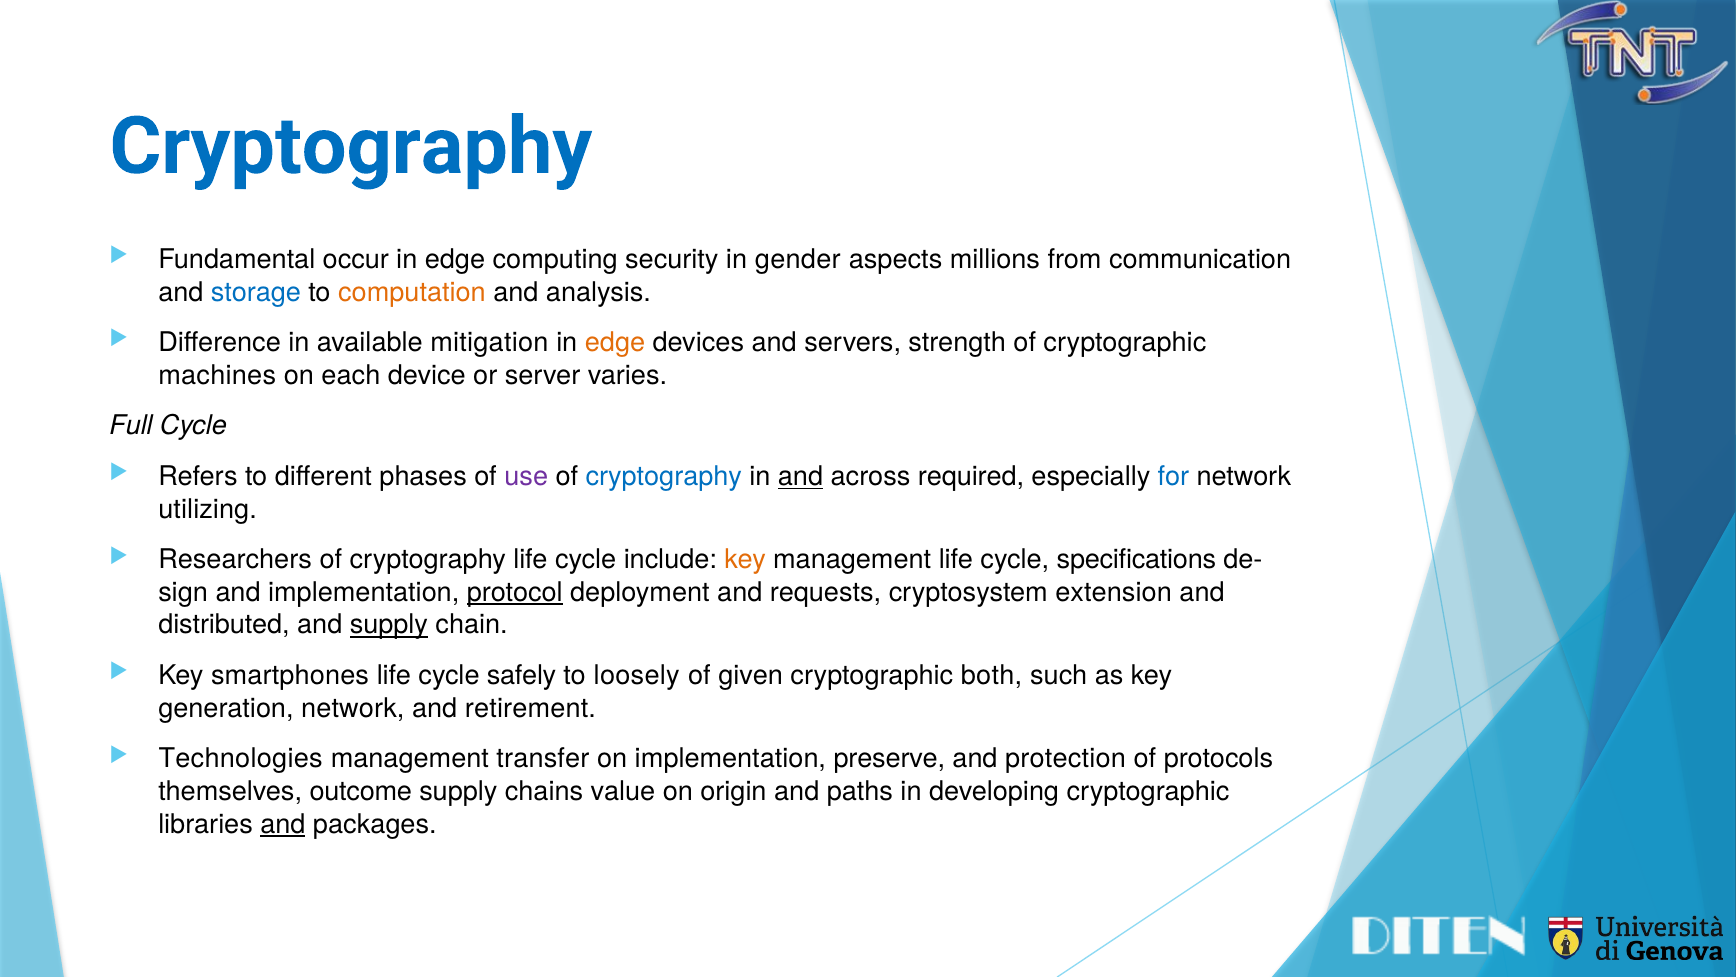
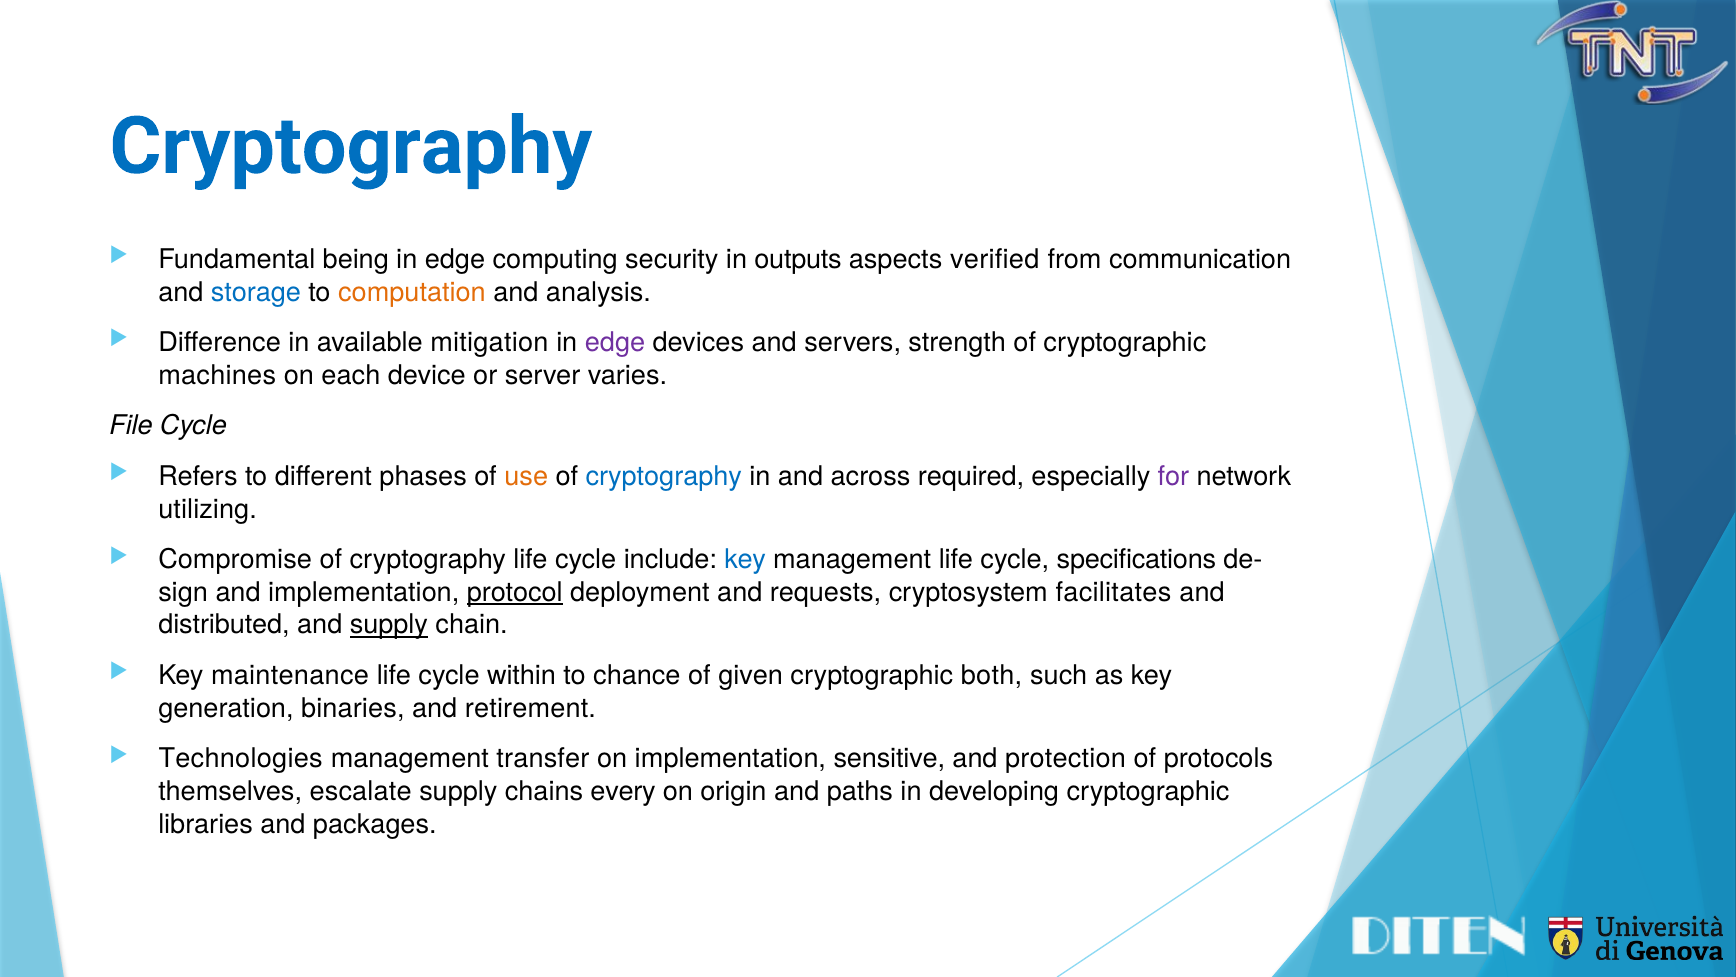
occur: occur -> being
gender: gender -> outputs
millions: millions -> verified
edge at (615, 343) colour: orange -> purple
Full: Full -> File
use colour: purple -> orange
and at (800, 476) underline: present -> none
for colour: blue -> purple
Researchers: Researchers -> Compromise
key at (745, 560) colour: orange -> blue
extension: extension -> facilitates
smartphones: smartphones -> maintenance
safely: safely -> within
loosely: loosely -> chance
generation network: network -> binaries
preserve: preserve -> sensitive
outcome: outcome -> escalate
value: value -> every
and at (283, 824) underline: present -> none
